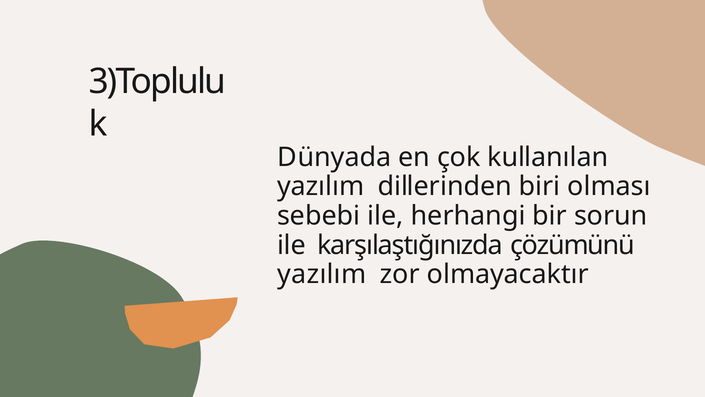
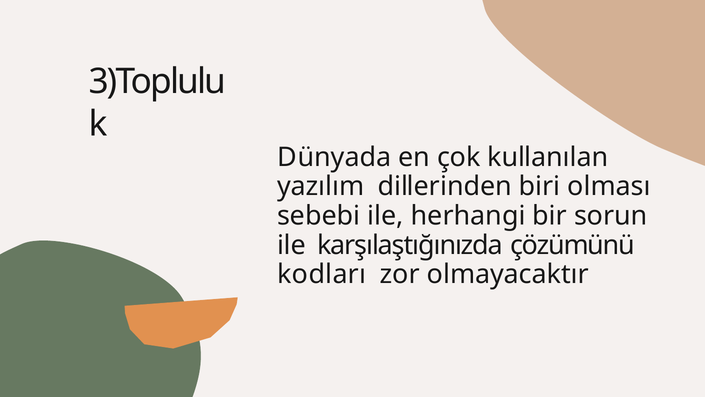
yazılım at (322, 274): yazılım -> kodları
